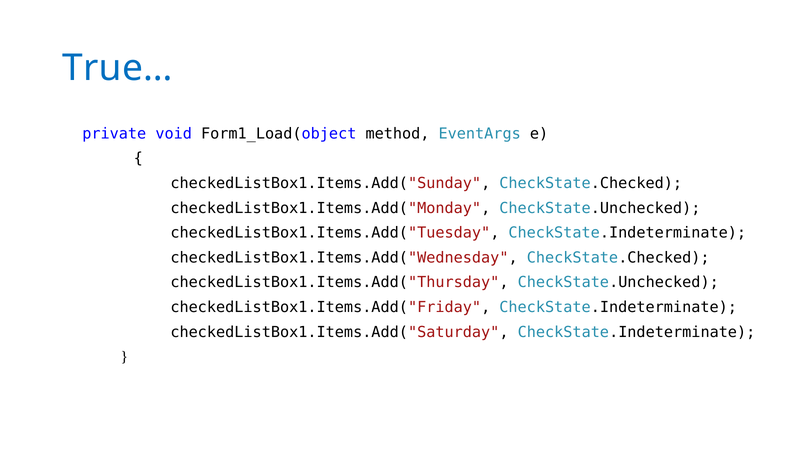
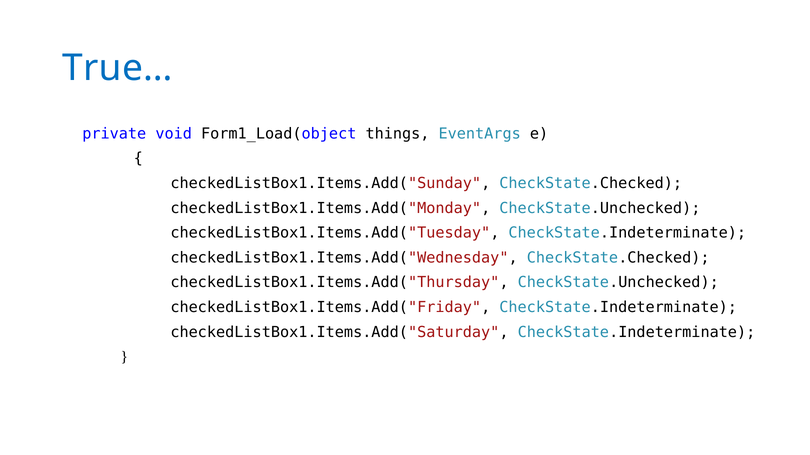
method: method -> things
